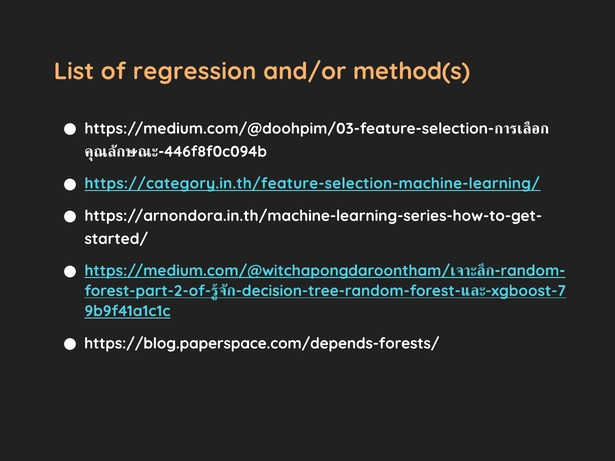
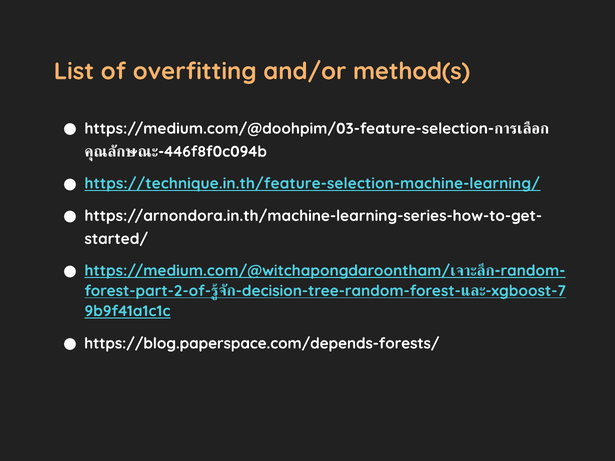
regression: regression -> overfitting
https://category.in.th/feature-selection-machine-learning/: https://category.in.th/feature-selection-machine-learning/ -> https://technique.in.th/feature-selection-machine-learning/
